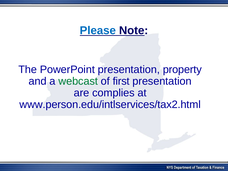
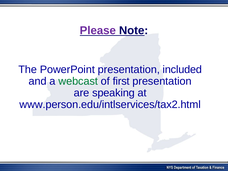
Please colour: blue -> purple
property: property -> included
complies: complies -> speaking
